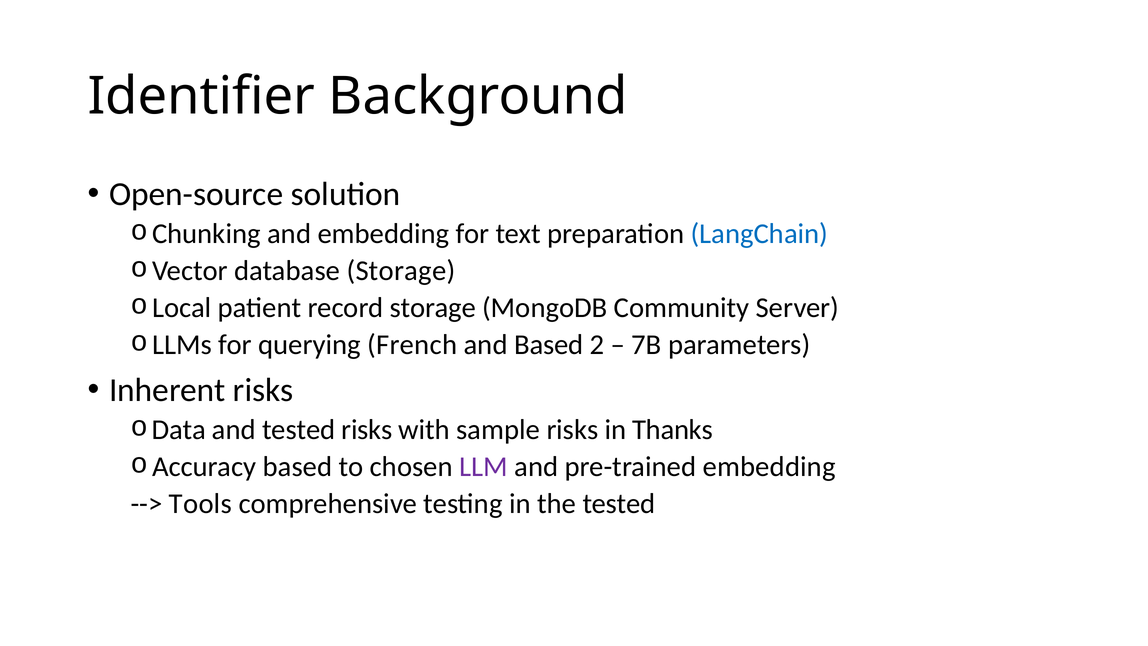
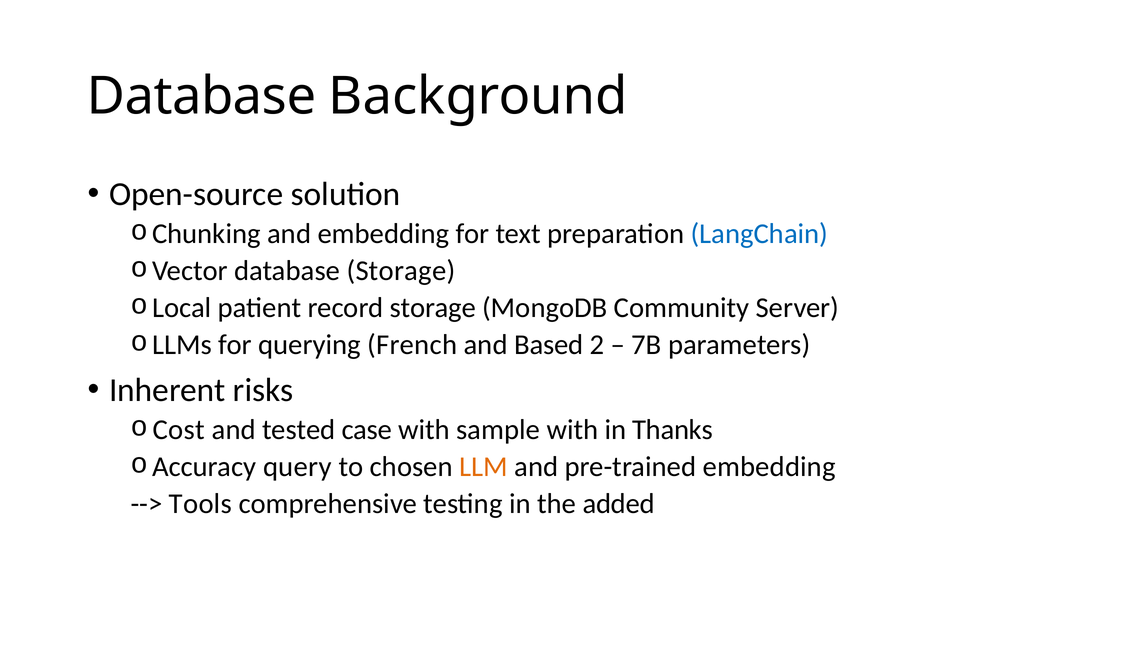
Identifier at (201, 96): Identifier -> Database
Data: Data -> Cost
tested risks: risks -> case
sample risks: risks -> with
Accuracy based: based -> query
LLM colour: purple -> orange
the tested: tested -> added
